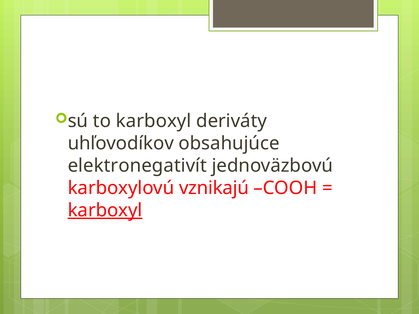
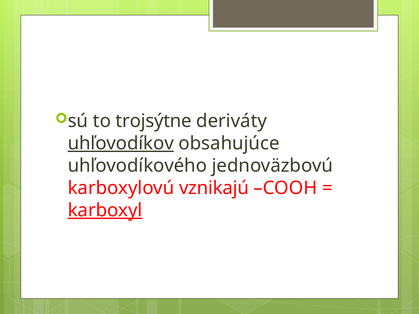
to karboxyl: karboxyl -> trojsýtne
uhľovodíkov underline: none -> present
elektronegativít: elektronegativít -> uhľovodíkového
